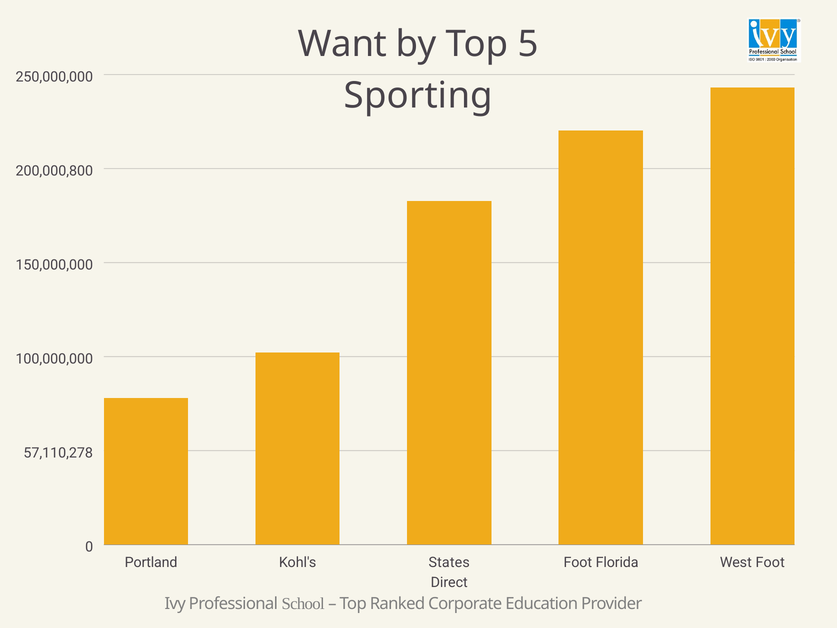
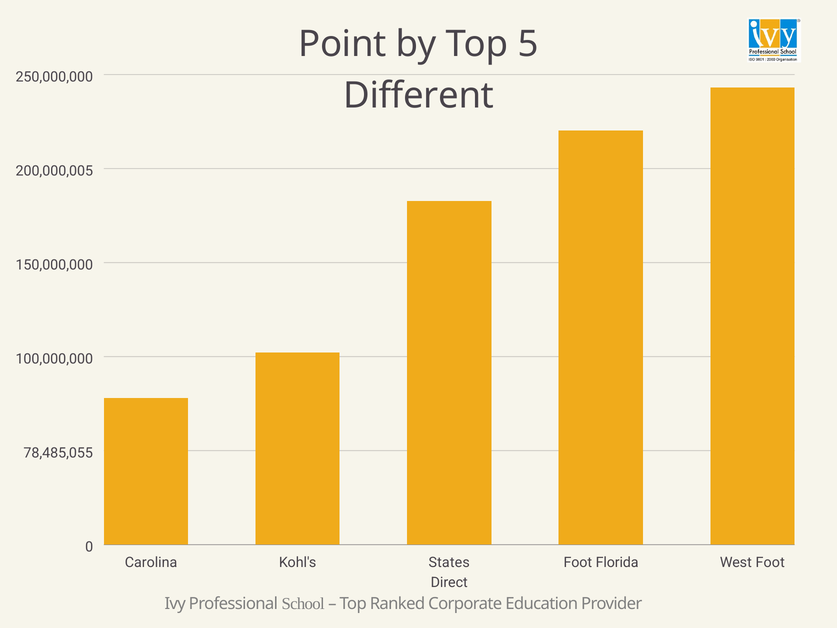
Want: Want -> Point
Sporting: Sporting -> Different
200,000,800: 200,000,800 -> 200,000,005
57,110,278: 57,110,278 -> 78,485,055
Portland: Portland -> Carolina
